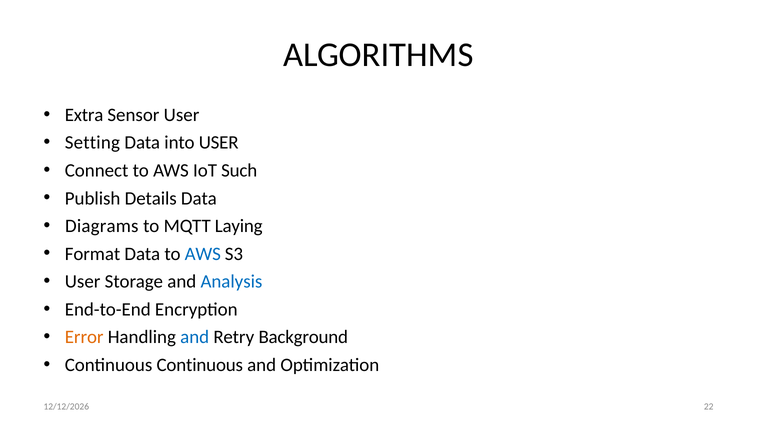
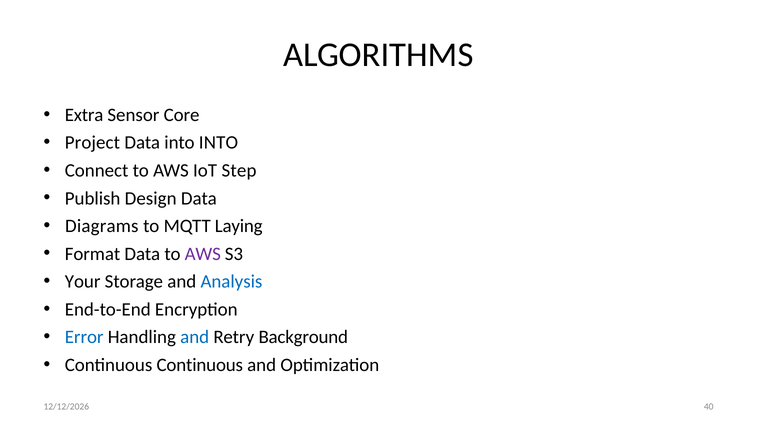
Sensor User: User -> Core
Setting: Setting -> Project
into USER: USER -> INTO
Such: Such -> Step
Details: Details -> Design
AWS at (203, 254) colour: blue -> purple
User at (83, 281): User -> Your
Error colour: orange -> blue
22: 22 -> 40
